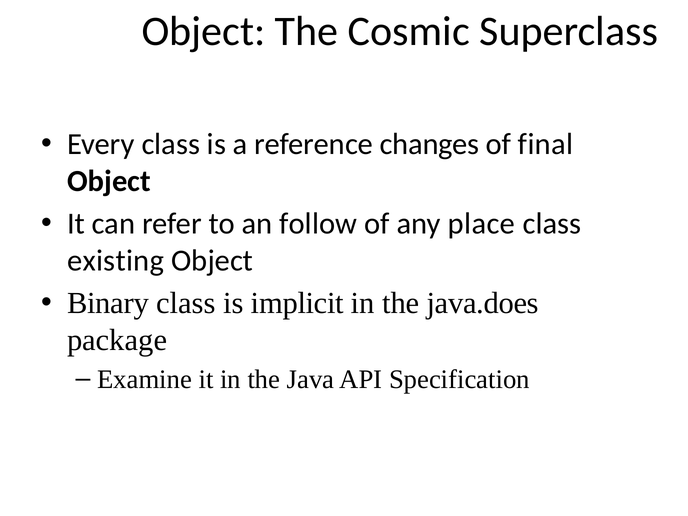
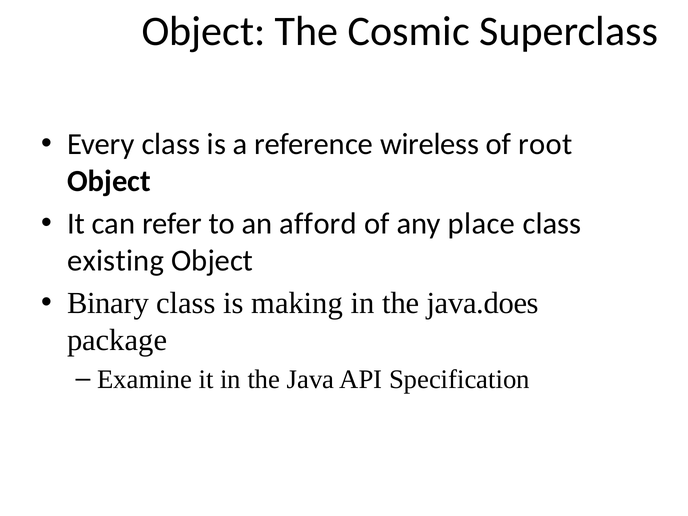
changes: changes -> wireless
final: final -> root
follow: follow -> afford
implicit: implicit -> making
